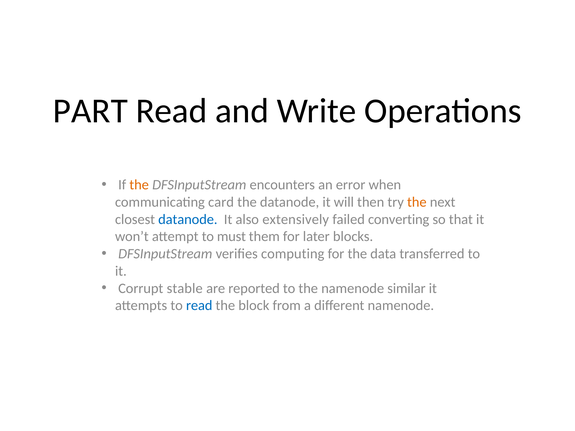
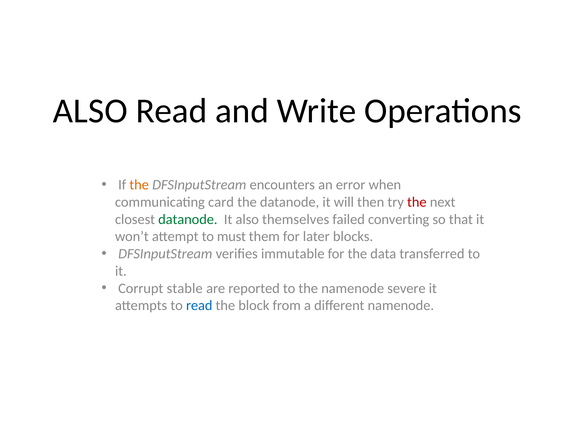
PART at (90, 111): PART -> ALSO
the at (417, 202) colour: orange -> red
datanode at (188, 219) colour: blue -> green
extensively: extensively -> themselves
computing: computing -> immutable
similar: similar -> severe
